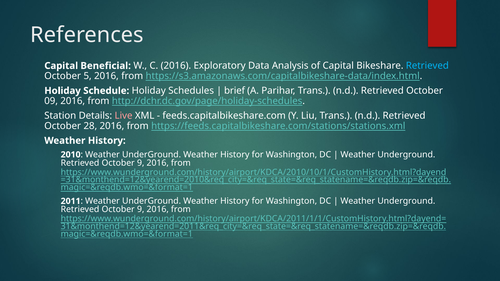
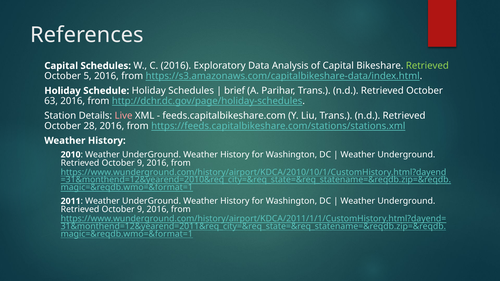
Capital Beneficial: Beneficial -> Schedules
Retrieved at (427, 66) colour: light blue -> light green
09: 09 -> 63
